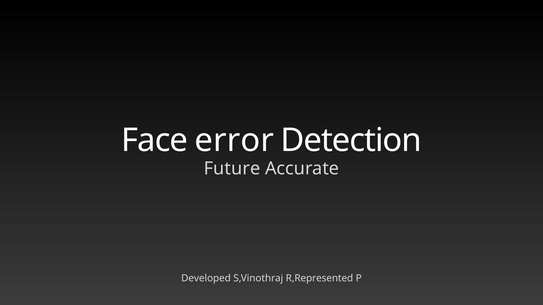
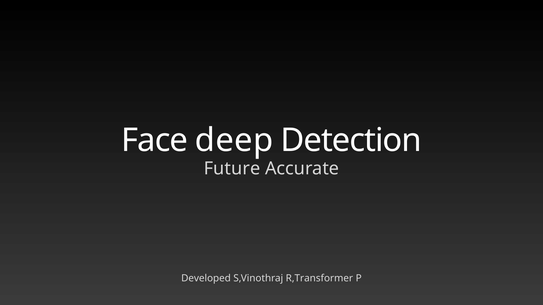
error: error -> deep
R,Represented: R,Represented -> R,Transformer
